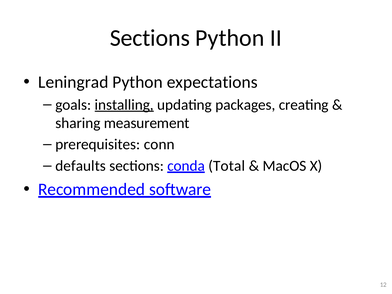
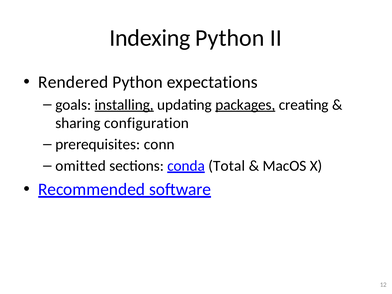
Sections at (150, 38): Sections -> Indexing
Leningrad: Leningrad -> Rendered
packages underline: none -> present
measurement: measurement -> configuration
defaults: defaults -> omitted
